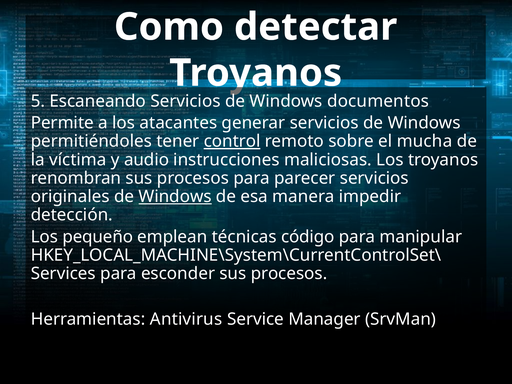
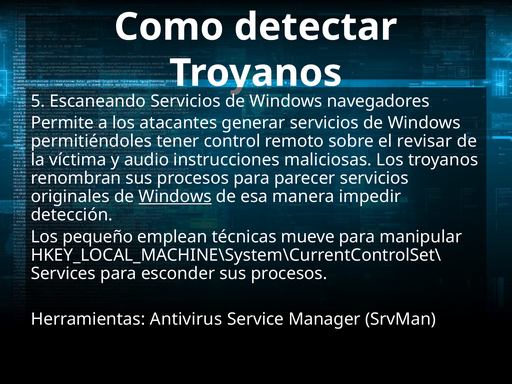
documentos: documentos -> navegadores
control underline: present -> none
mucha: mucha -> revisar
código: código -> mueve
